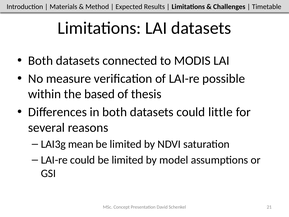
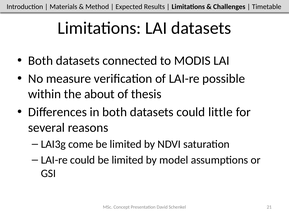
based: based -> about
mean: mean -> come
